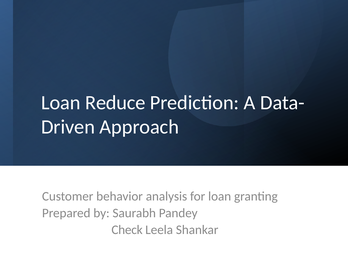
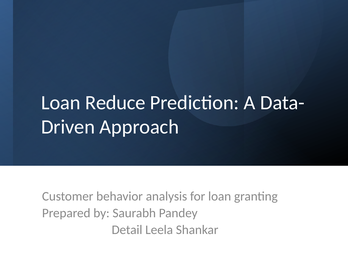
Check: Check -> Detail
